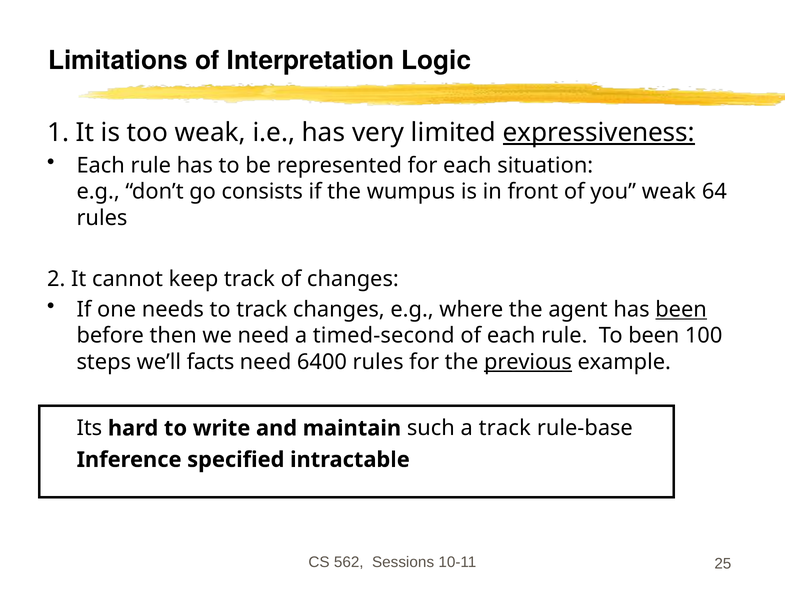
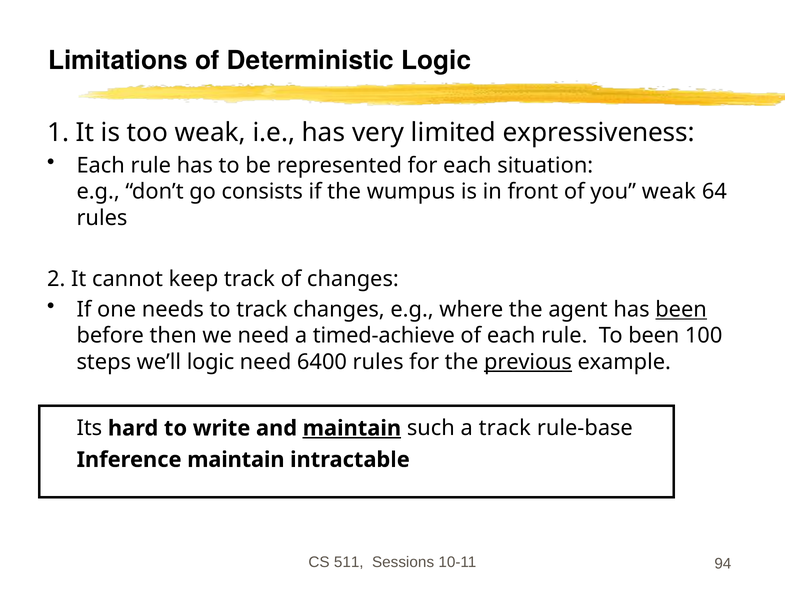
Interpretation: Interpretation -> Deterministic
expressiveness underline: present -> none
timed-second: timed-second -> timed-achieve
we’ll facts: facts -> logic
maintain at (352, 428) underline: none -> present
Inference specified: specified -> maintain
562: 562 -> 511
25: 25 -> 94
